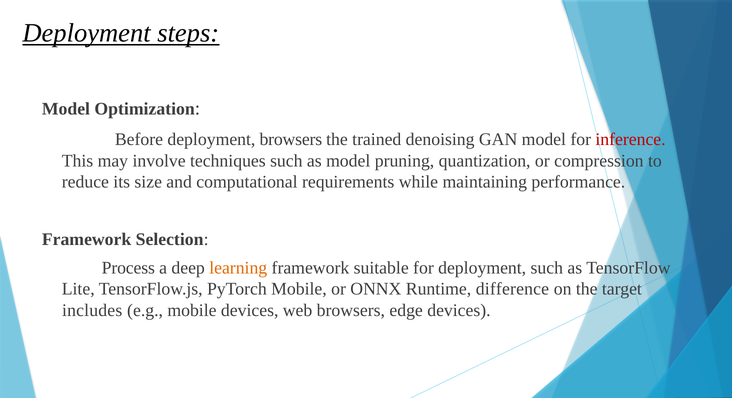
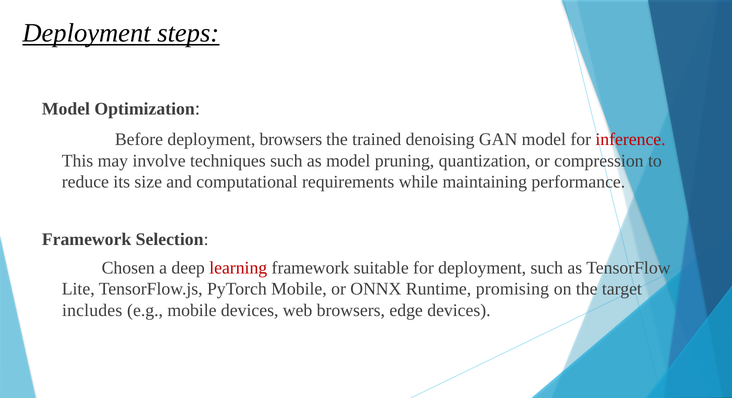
Process: Process -> Chosen
learning colour: orange -> red
difference: difference -> promising
